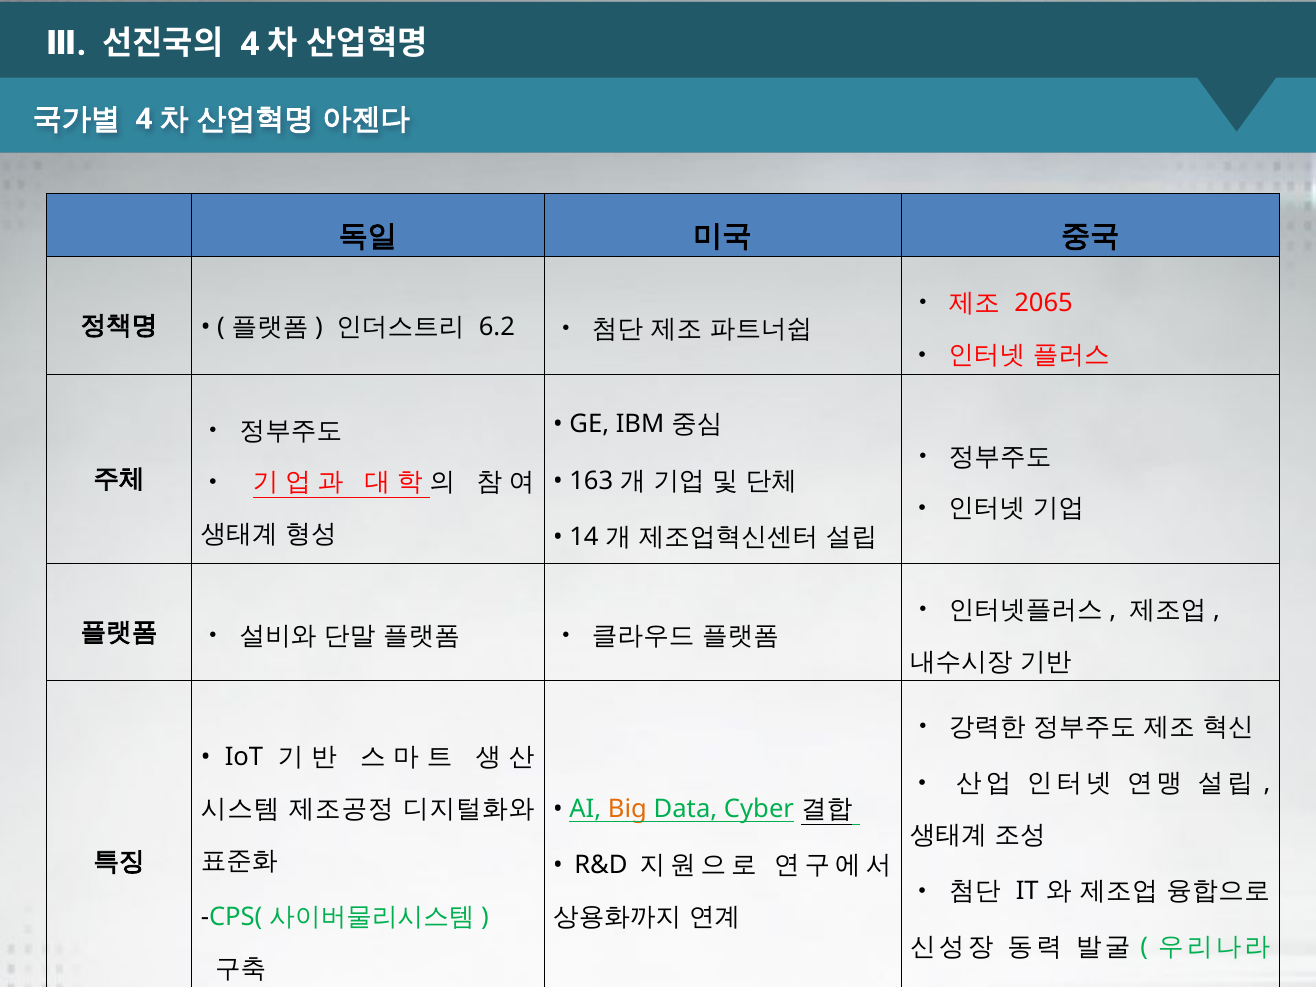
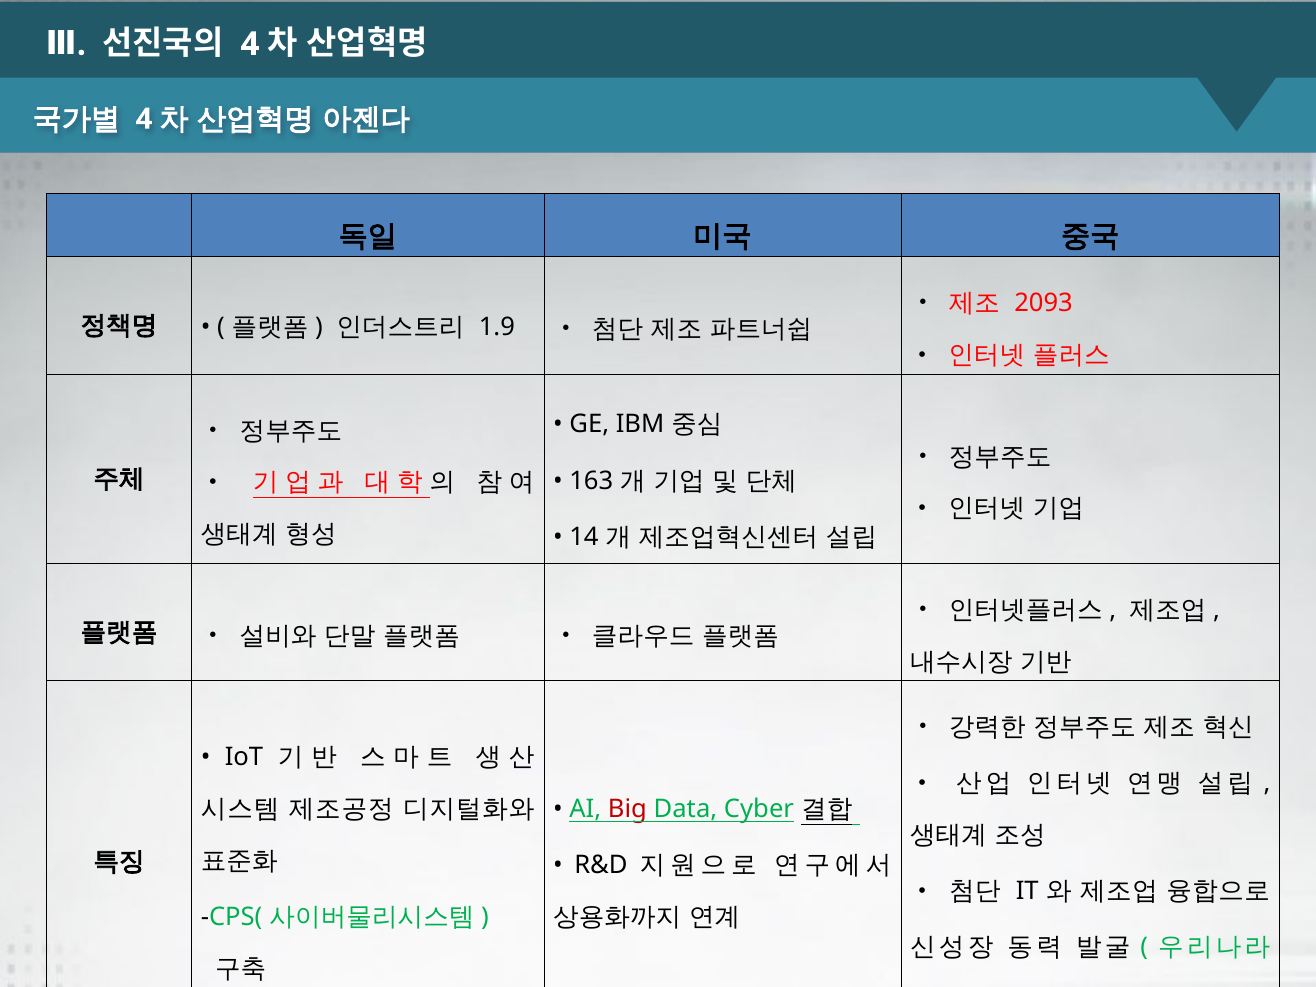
2065: 2065 -> 2093
6.2: 6.2 -> 1.9
Big colour: orange -> red
